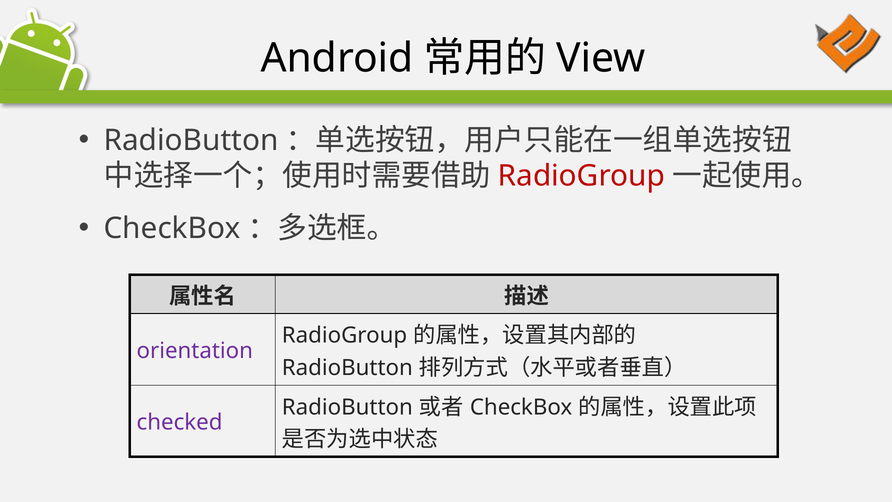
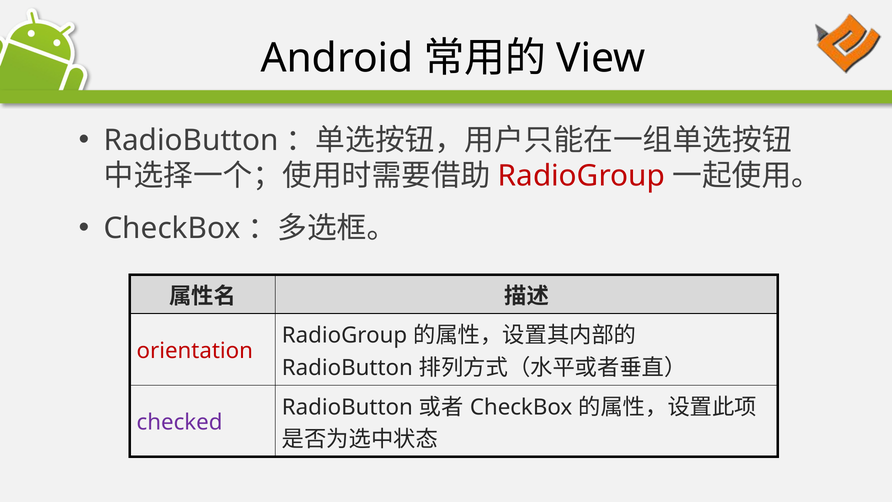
orientation colour: purple -> red
